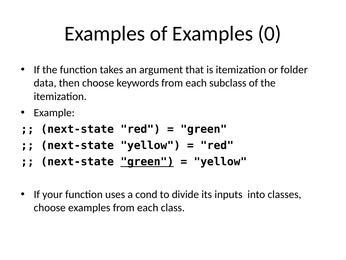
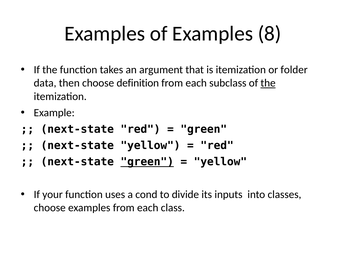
0: 0 -> 8
keywords: keywords -> definition
the at (268, 83) underline: none -> present
